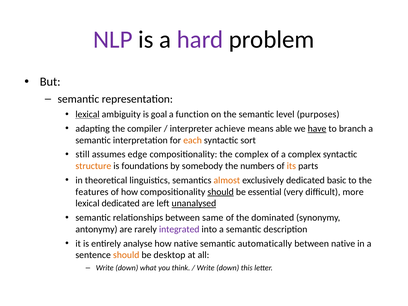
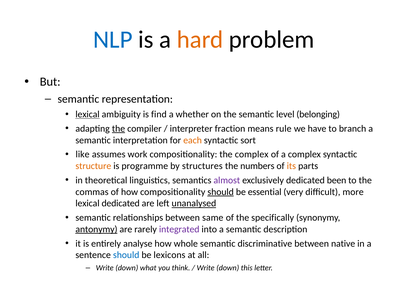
NLP colour: purple -> blue
hard colour: purple -> orange
goal: goal -> find
function: function -> whether
purposes: purposes -> belonging
the at (119, 129) underline: none -> present
achieve: achieve -> fraction
able: able -> rule
have underline: present -> none
still: still -> like
edge: edge -> work
foundations: foundations -> programme
somebody: somebody -> structures
almost colour: orange -> purple
basic: basic -> been
features: features -> commas
dominated: dominated -> specifically
antonymy underline: none -> present
how native: native -> whole
automatically: automatically -> discriminative
should at (126, 255) colour: orange -> blue
desktop: desktop -> lexicons
